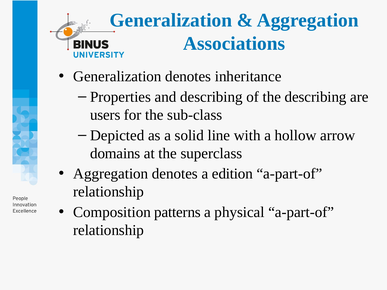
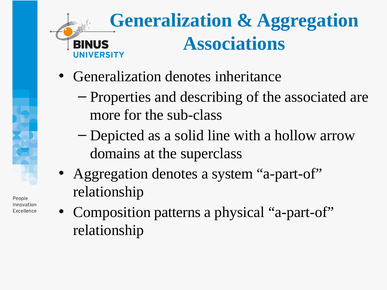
the describing: describing -> associated
users: users -> more
edition: edition -> system
